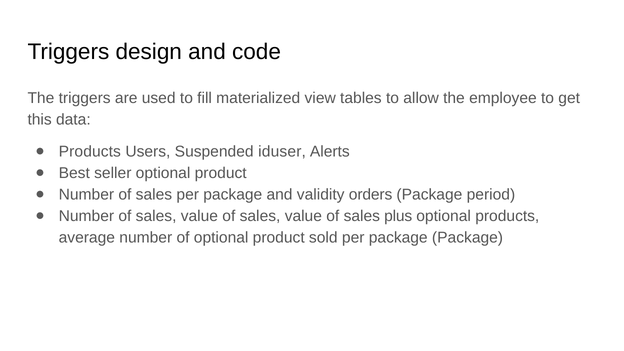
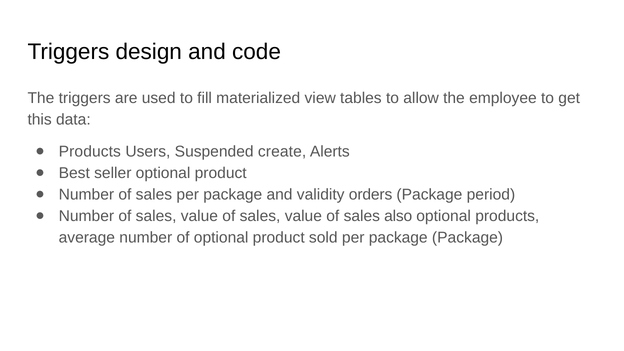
iduser: iduser -> create
plus: plus -> also
